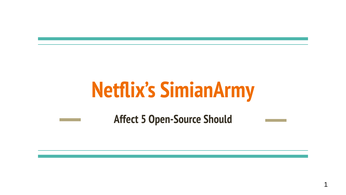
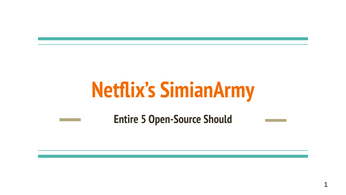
Affect: Affect -> Entire
